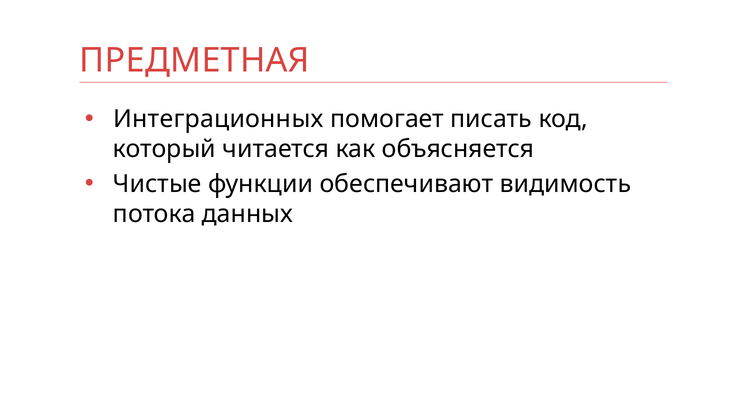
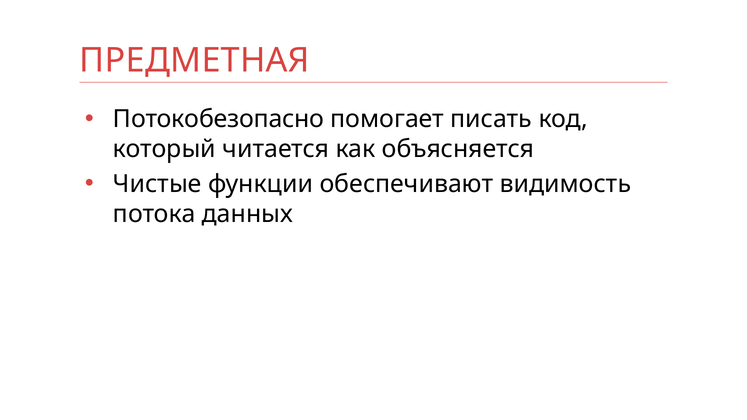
Интеграционных: Интеграционных -> Потокобезопасно
